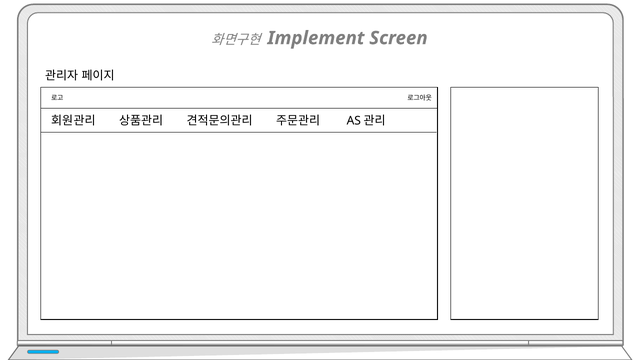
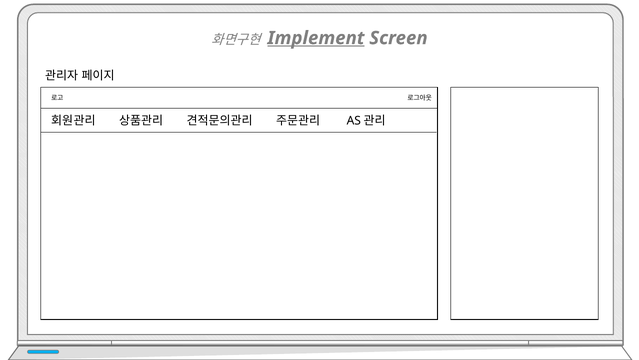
Implement underline: none -> present
